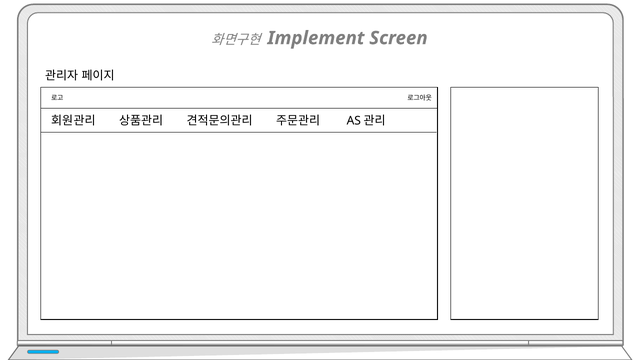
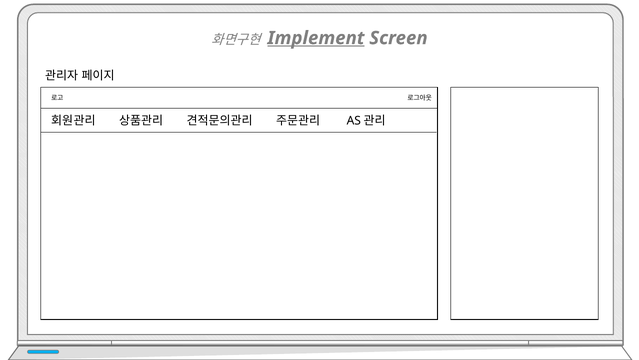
Implement underline: none -> present
